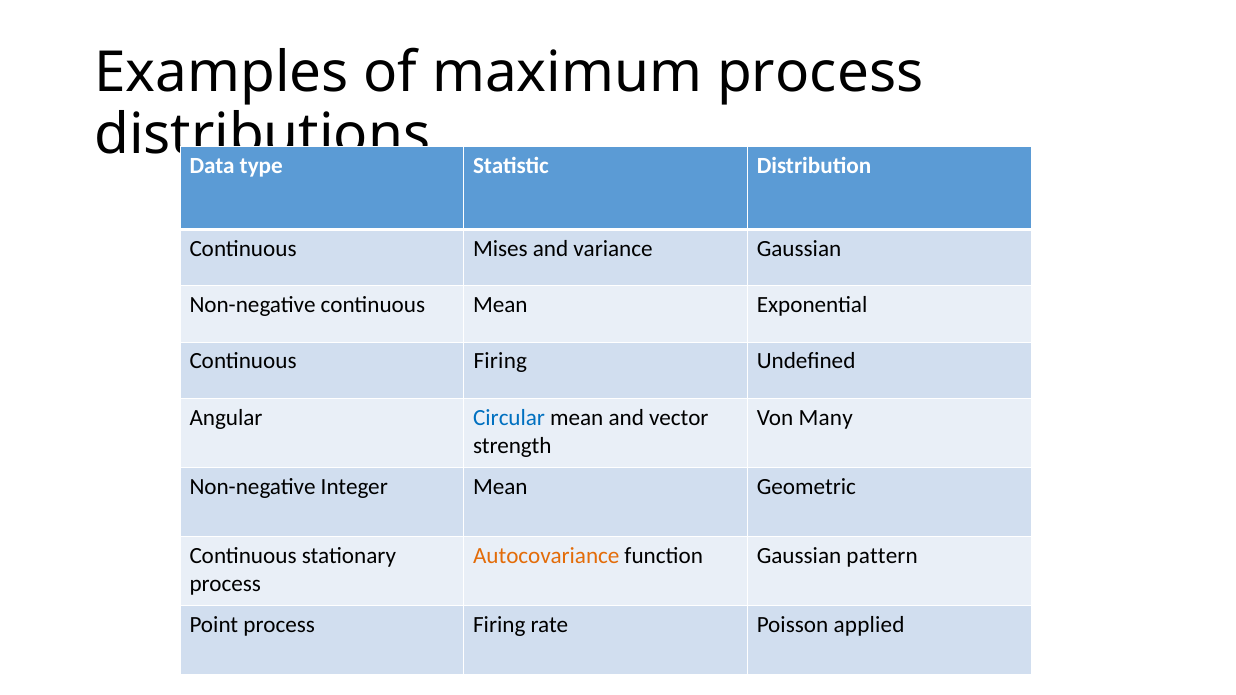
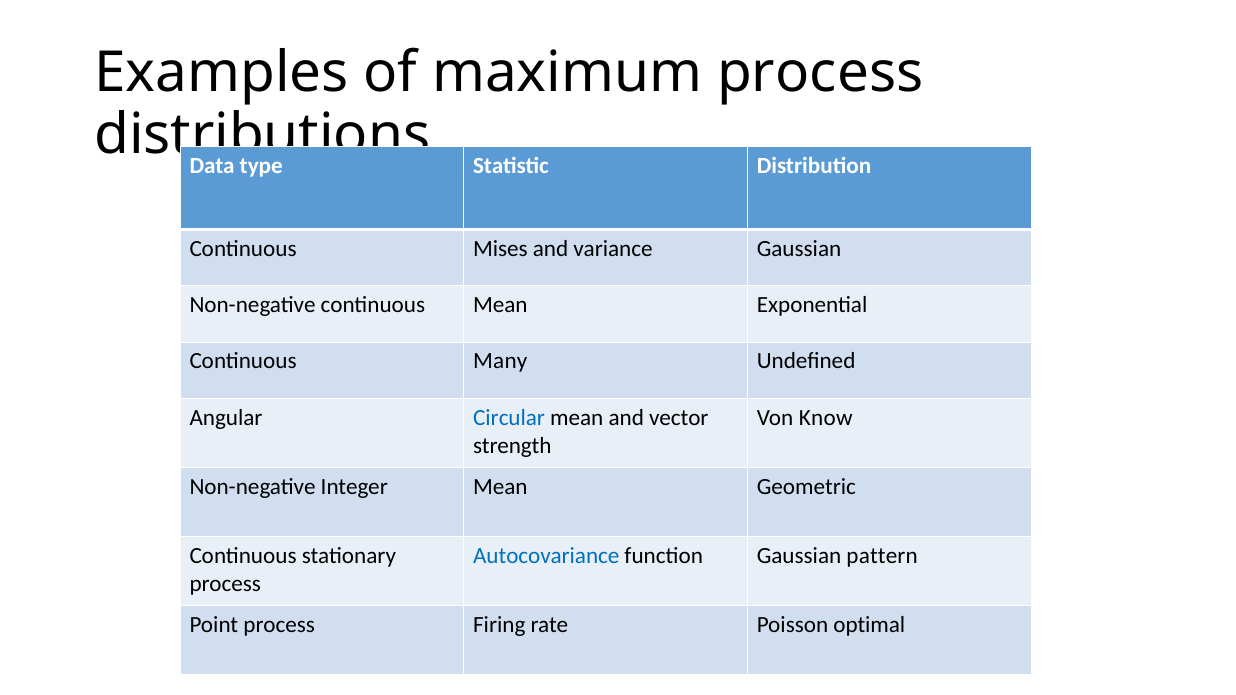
Continuous Firing: Firing -> Many
Many: Many -> Know
Autocovariance colour: orange -> blue
applied: applied -> optimal
